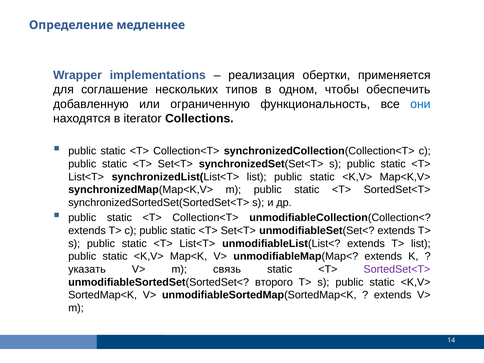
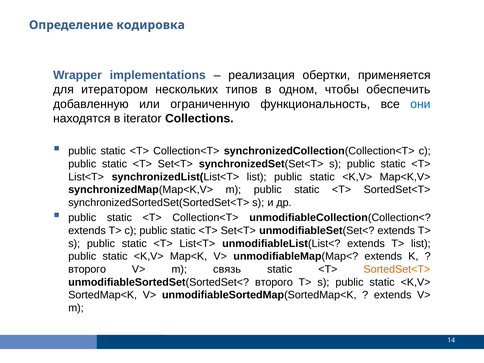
медленнее: медленнее -> кодировка
соглашение: соглашение -> итератором
указать at (87, 269): указать -> второго
SortedSet<T> at (397, 269) colour: purple -> orange
